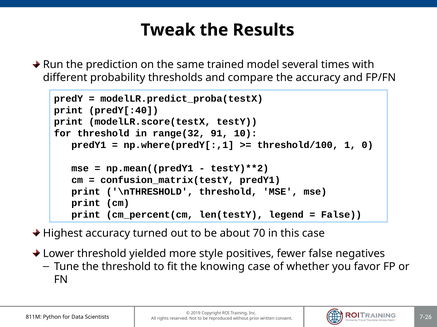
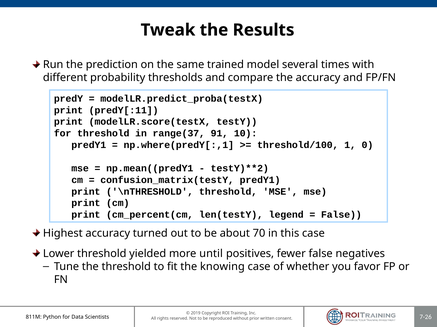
predY[:40: predY[:40 -> predY[:11
range(32: range(32 -> range(37
style: style -> until
